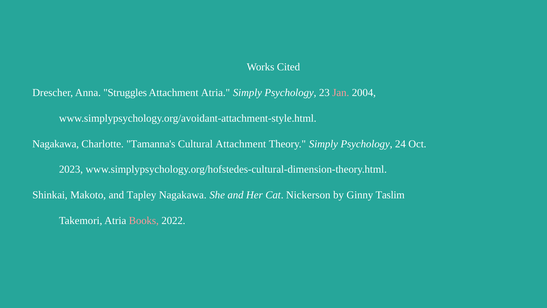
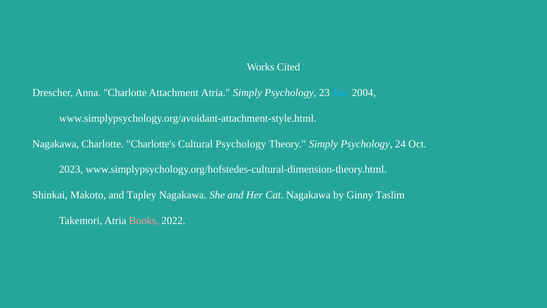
Anna Struggles: Struggles -> Charlotte
Jan colour: pink -> light blue
Tamanna's: Tamanna's -> Charlotte's
Cultural Attachment: Attachment -> Psychology
Cat Nickerson: Nickerson -> Nagakawa
